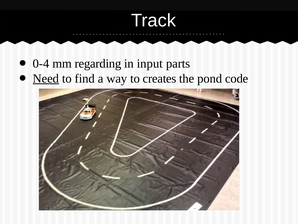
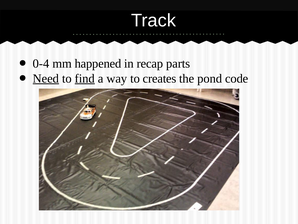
regarding: regarding -> happened
input: input -> recap
find underline: none -> present
